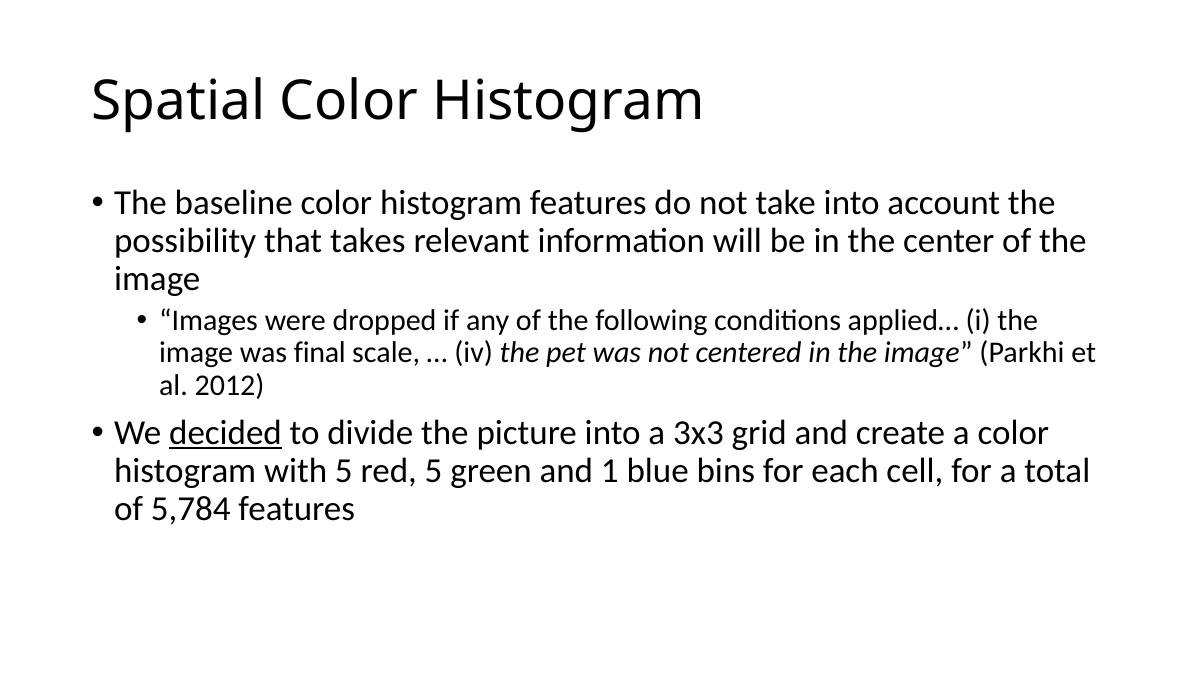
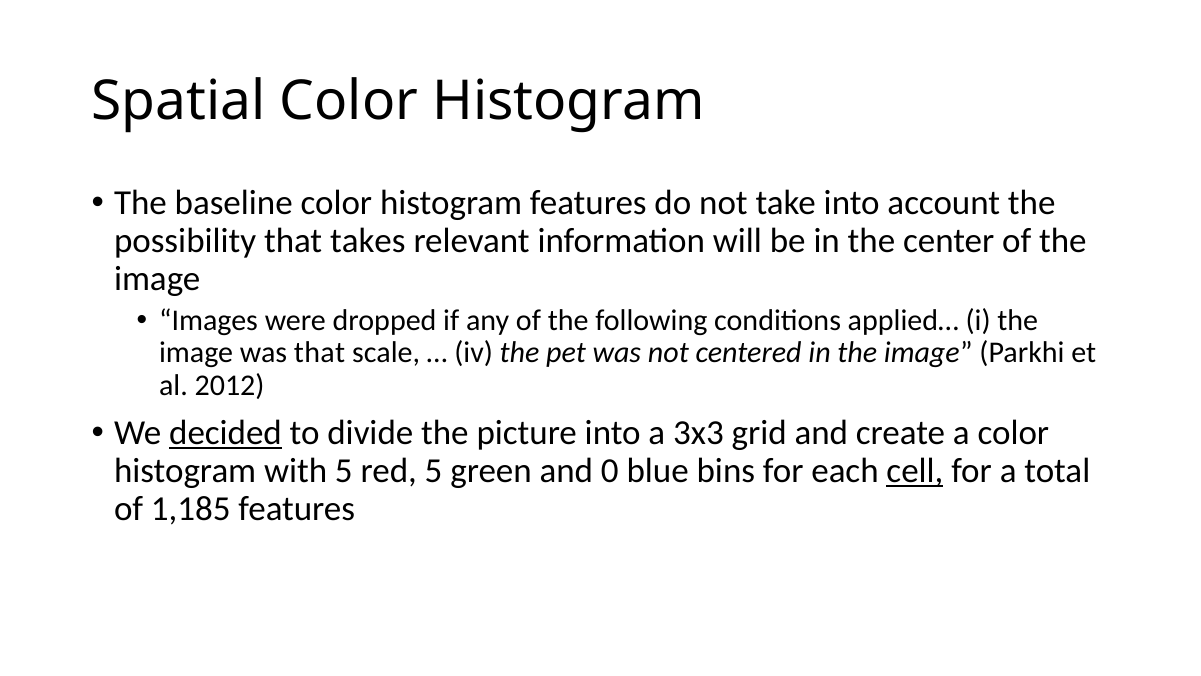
was final: final -> that
1: 1 -> 0
cell underline: none -> present
5,784: 5,784 -> 1,185
